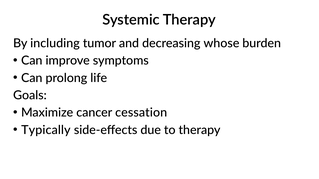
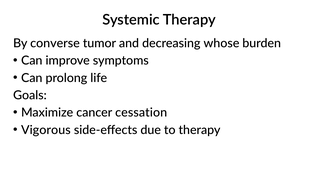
including: including -> converse
Typically: Typically -> Vigorous
